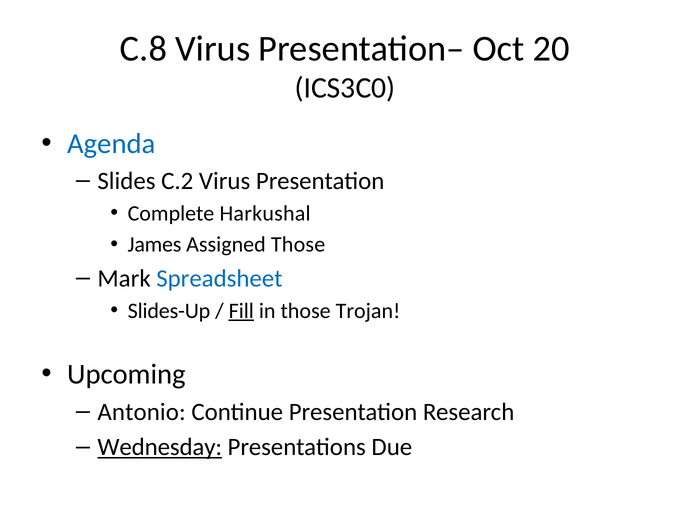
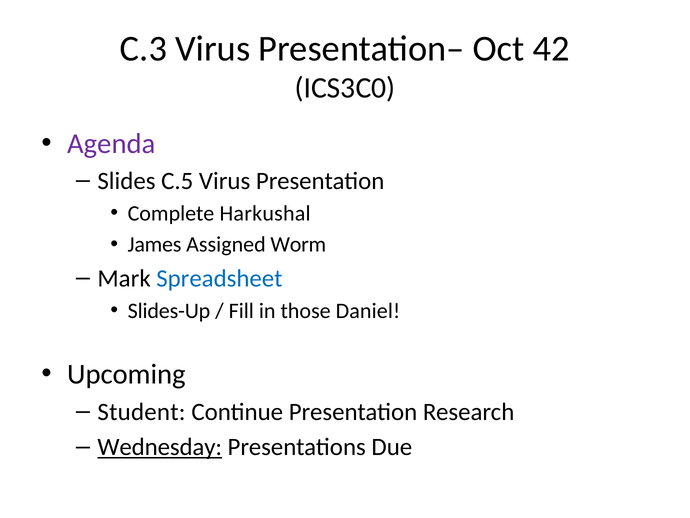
C.8: C.8 -> C.3
20: 20 -> 42
Agenda colour: blue -> purple
C.2: C.2 -> C.5
Assigned Those: Those -> Worm
Fill underline: present -> none
Trojan: Trojan -> Daniel
Antonio: Antonio -> Student
